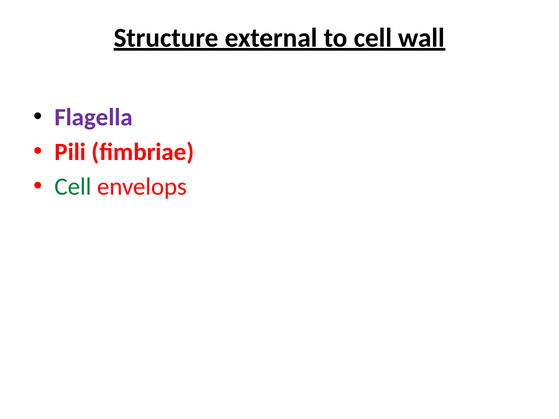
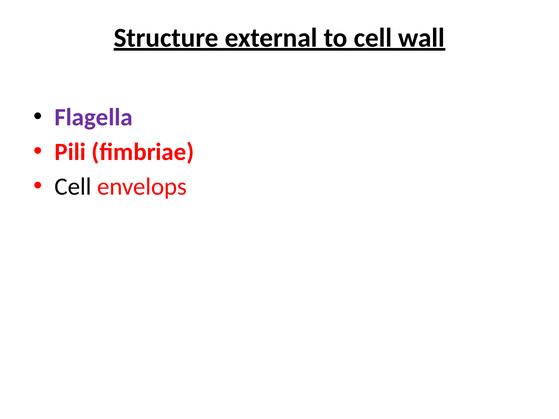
Cell at (73, 187) colour: green -> black
